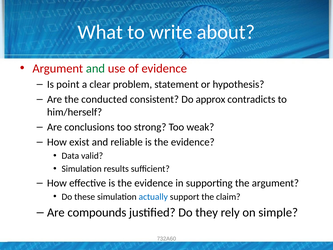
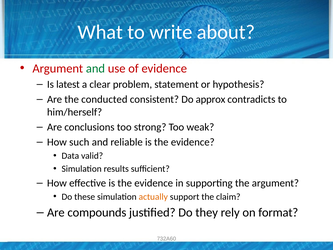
point: point -> latest
exist: exist -> such
actually colour: blue -> orange
simple: simple -> format
